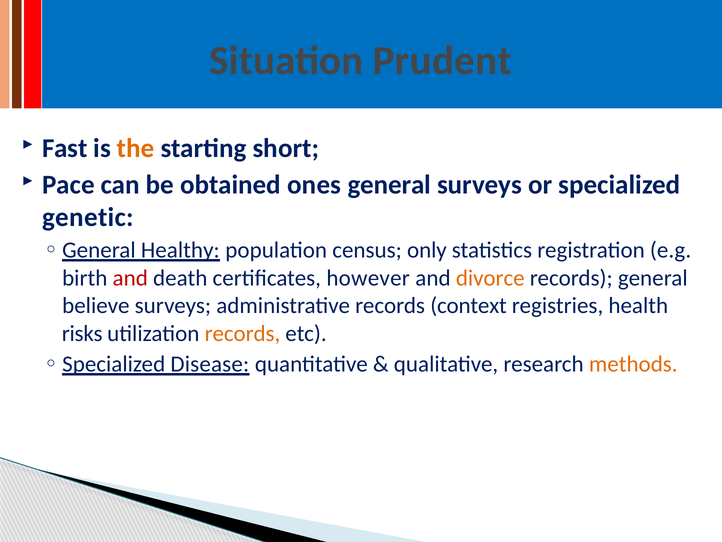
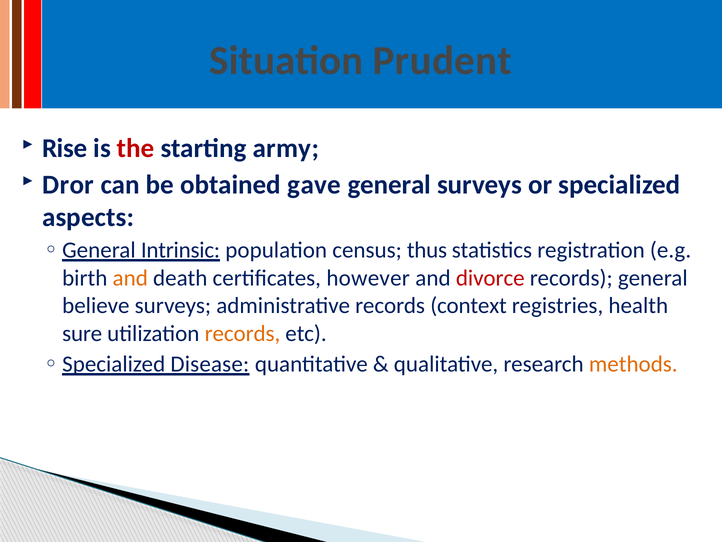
Fast: Fast -> Rise
the colour: orange -> red
short: short -> army
Pace: Pace -> Dror
ones: ones -> gave
genetic: genetic -> aspects
Healthy: Healthy -> Intrinsic
only: only -> thus
and at (130, 278) colour: red -> orange
divorce colour: orange -> red
risks: risks -> sure
